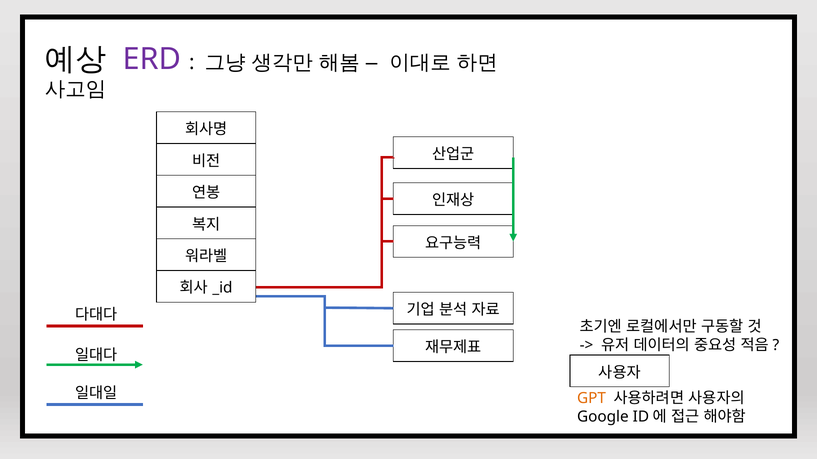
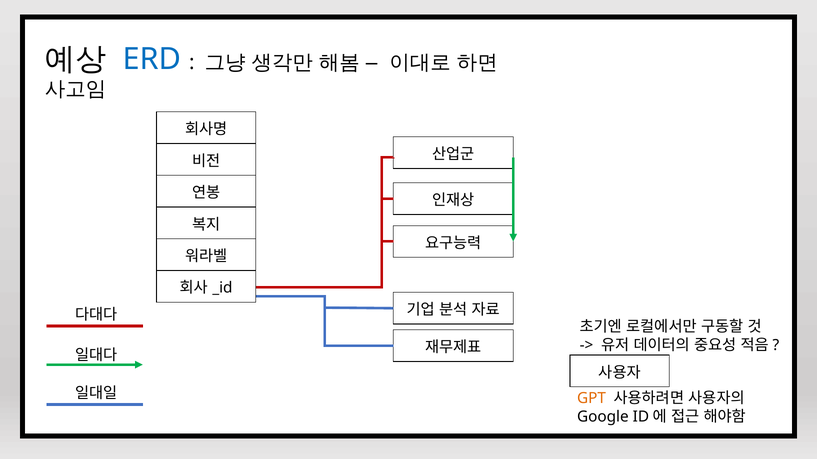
ERD colour: purple -> blue
